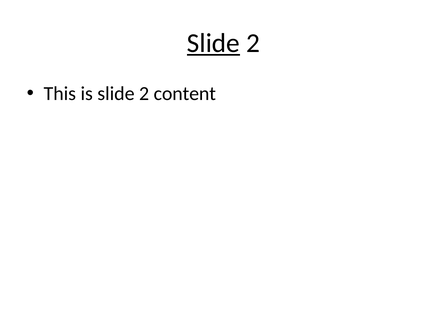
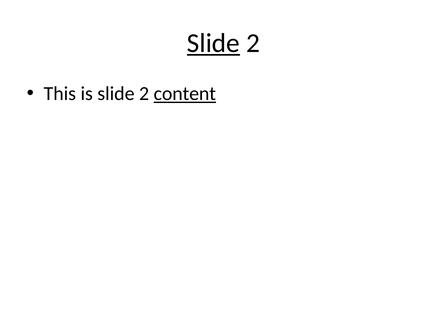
content underline: none -> present
